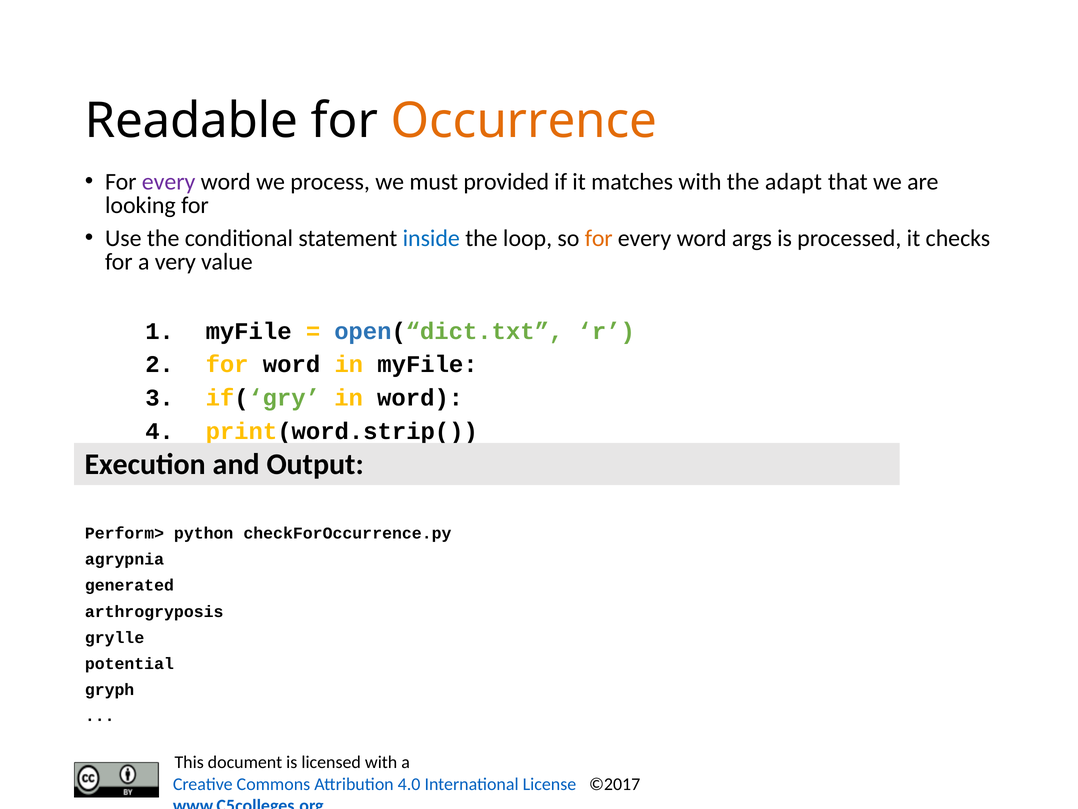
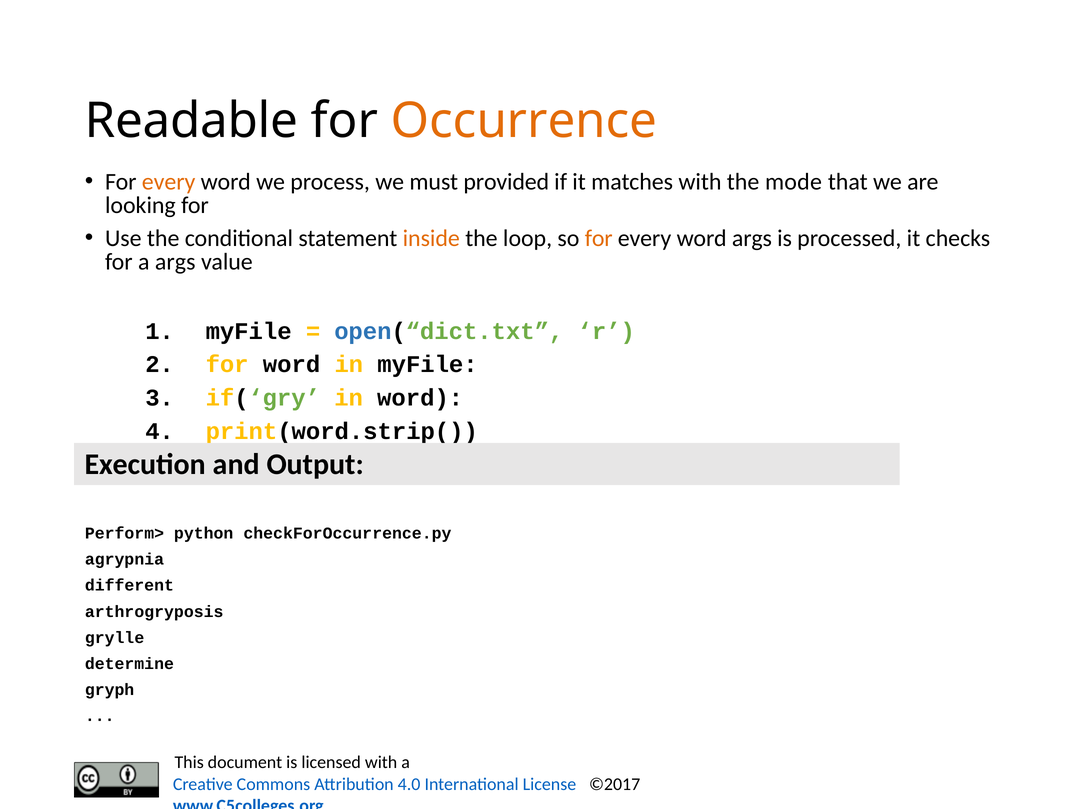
every at (169, 182) colour: purple -> orange
adapt: adapt -> mode
inside colour: blue -> orange
a very: very -> args
generated: generated -> different
potential: potential -> determine
